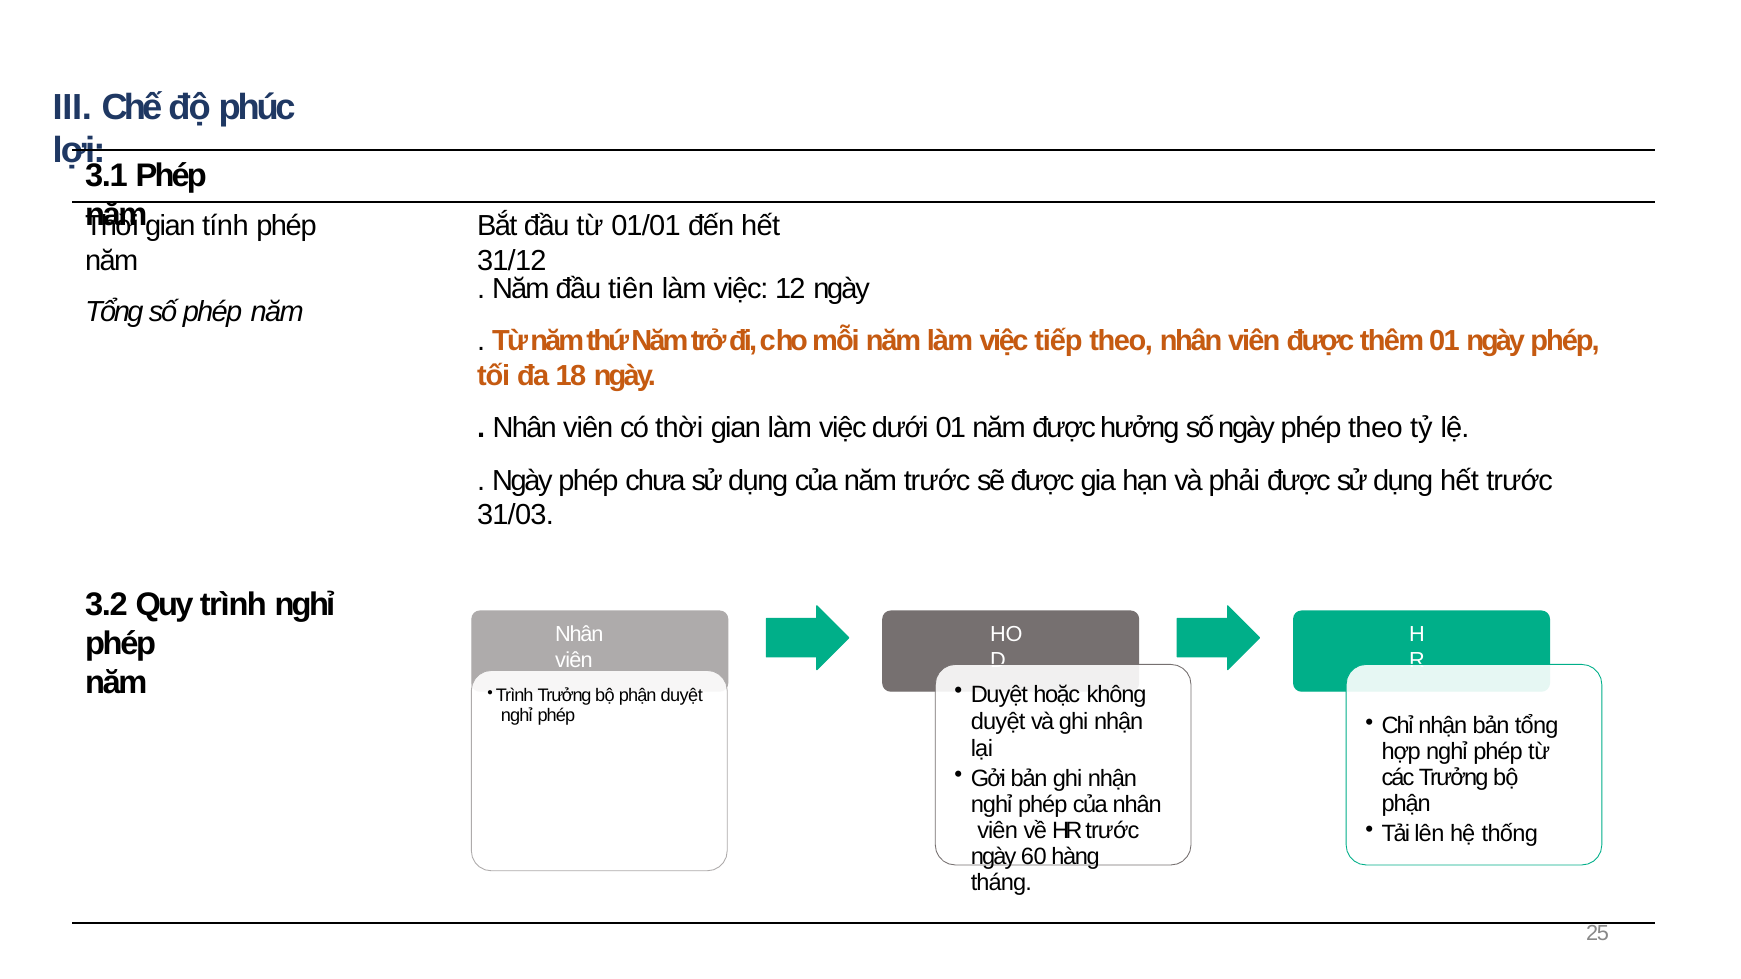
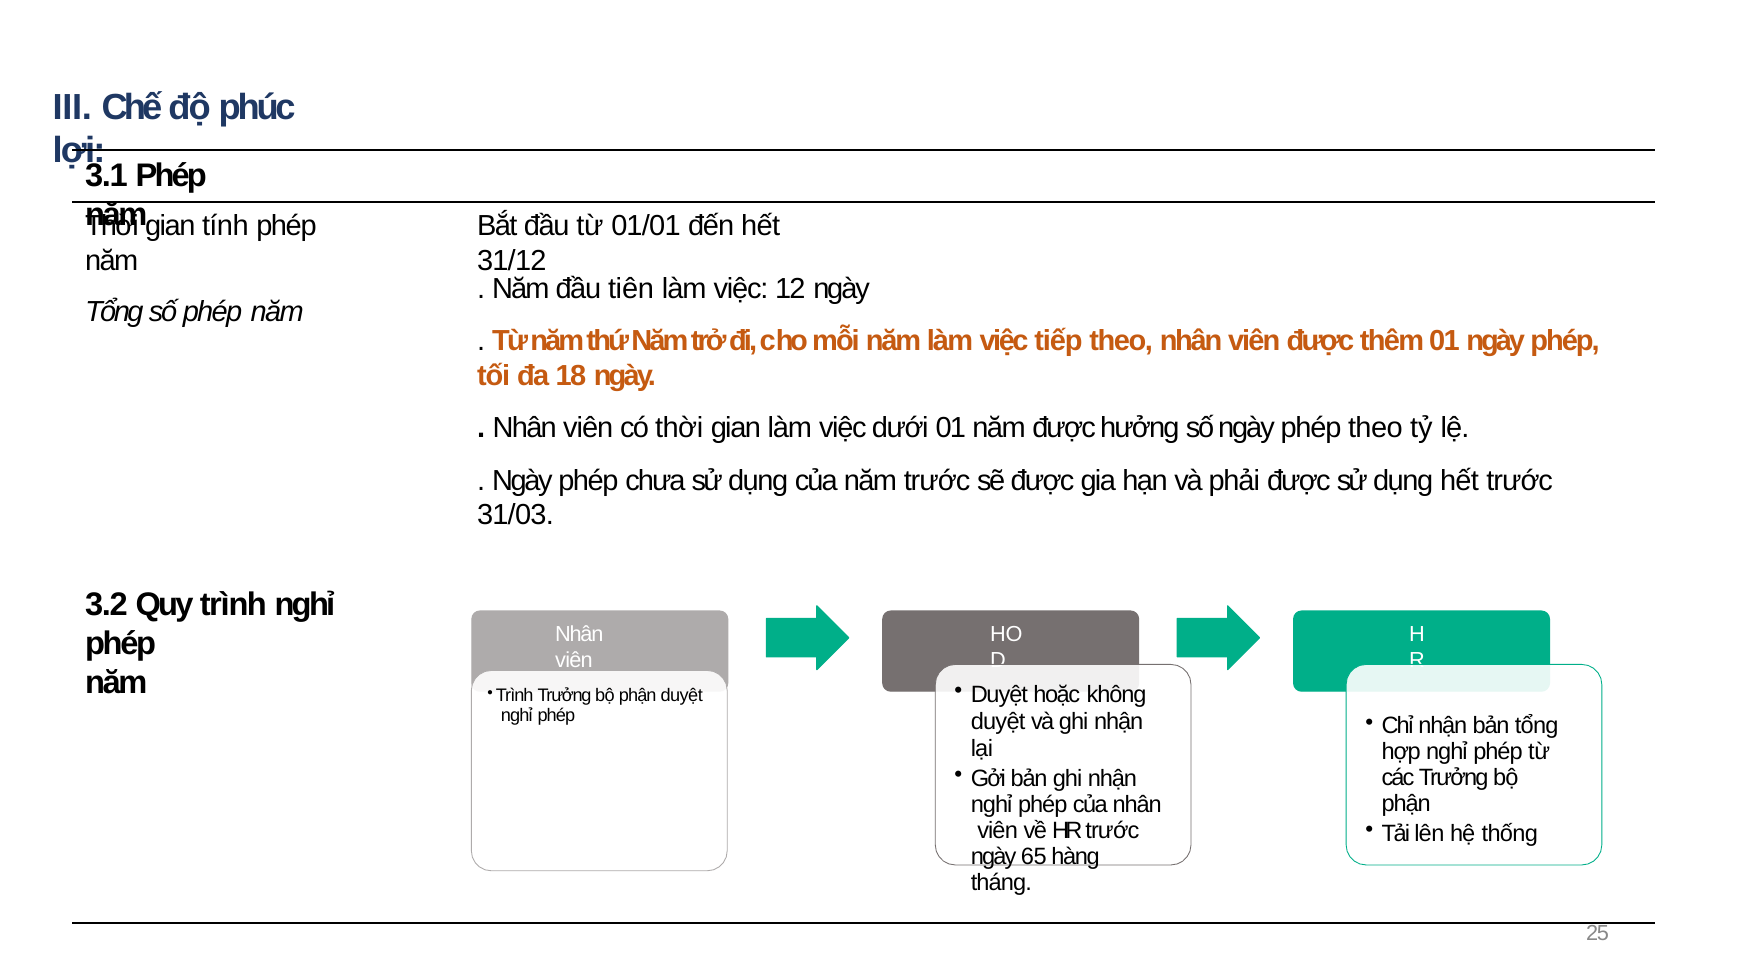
60: 60 -> 65
